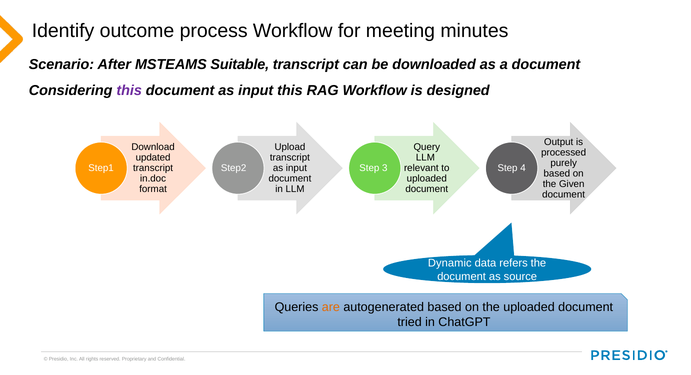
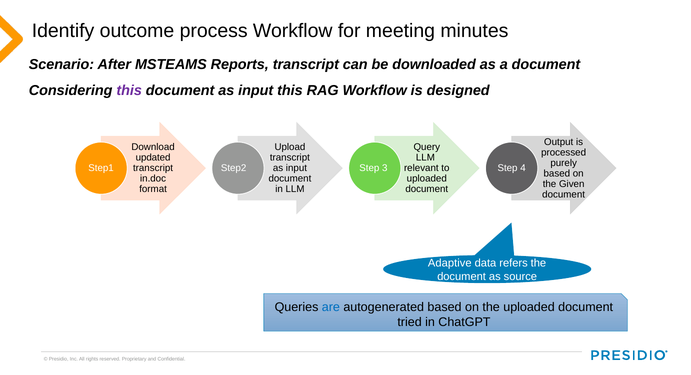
Suitable: Suitable -> Reports
Dynamic: Dynamic -> Adaptive
are colour: orange -> blue
